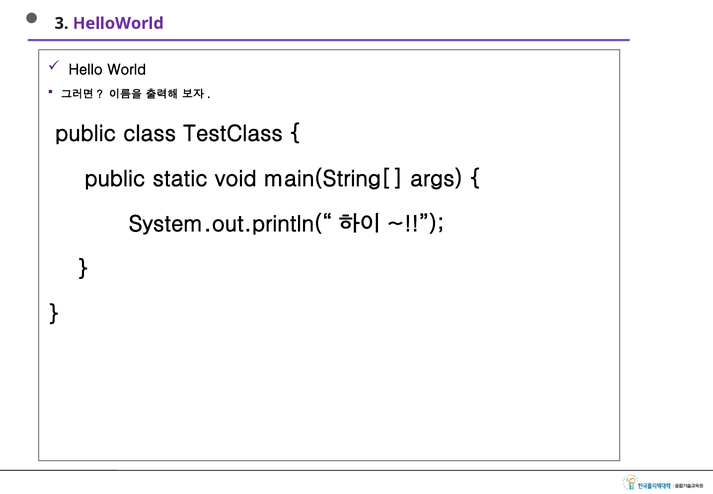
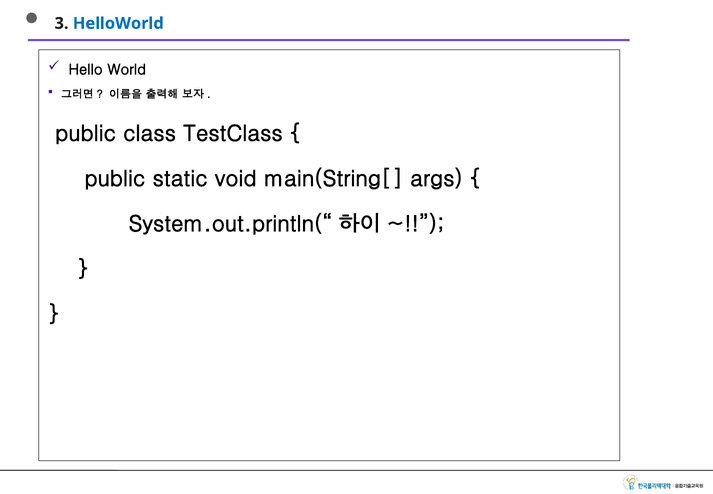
HelloWorld colour: purple -> blue
